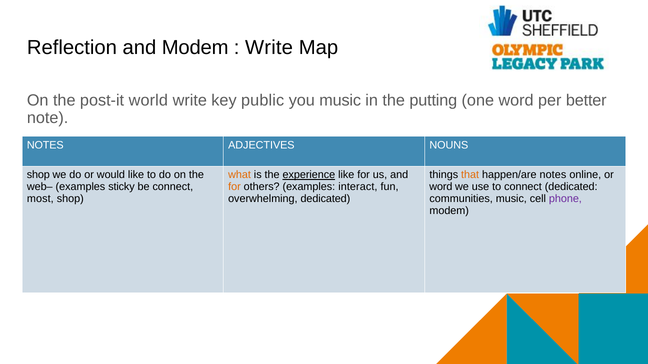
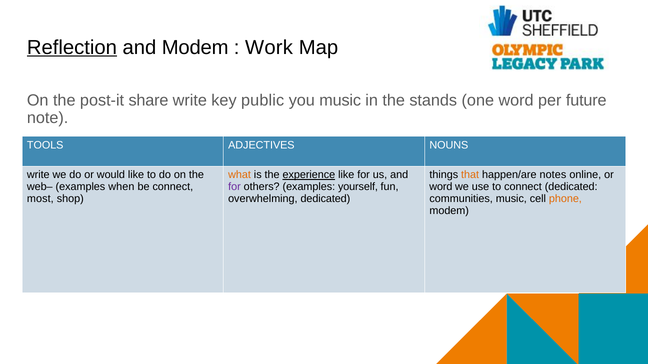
Reflection underline: none -> present
Write at (269, 47): Write -> Work
world: world -> share
putting: putting -> stands
better: better -> future
NOTES at (45, 145): NOTES -> TOOLS
shop at (38, 175): shop -> write
sticky: sticky -> when
for at (234, 187) colour: orange -> purple
interact: interact -> yourself
phone colour: purple -> orange
